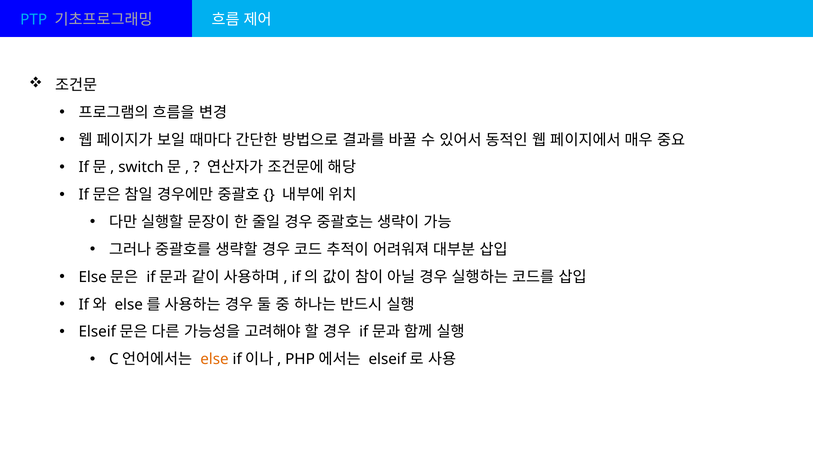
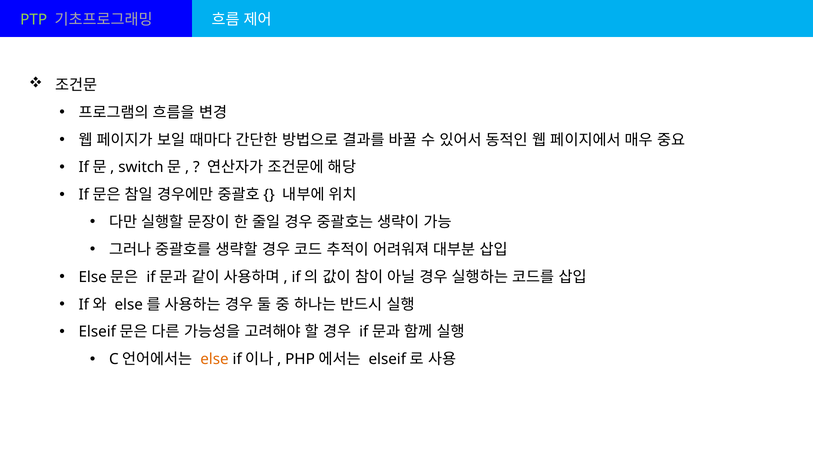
PTP colour: light blue -> light green
